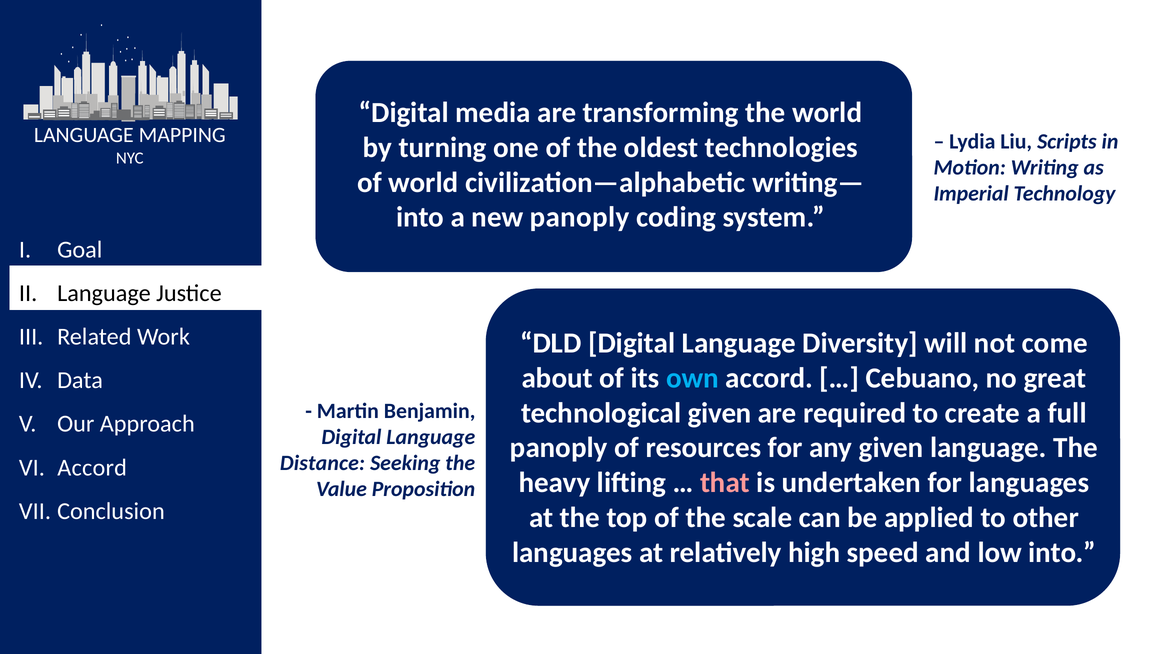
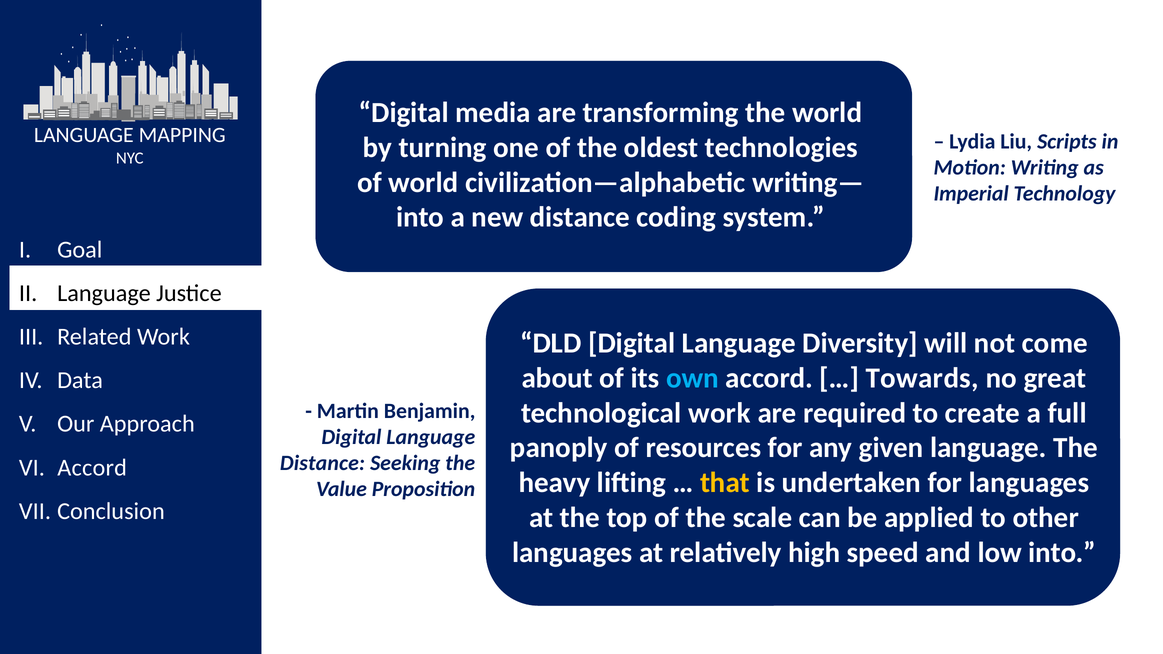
new panoply: panoply -> distance
Cebuano: Cebuano -> Towards
technological given: given -> work
that colour: pink -> yellow
